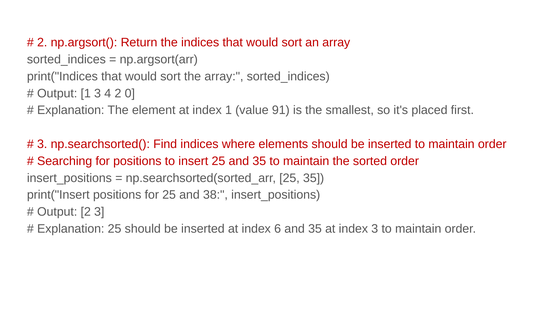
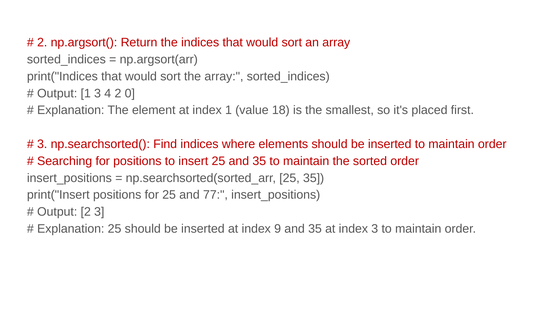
91: 91 -> 18
38: 38 -> 77
6: 6 -> 9
